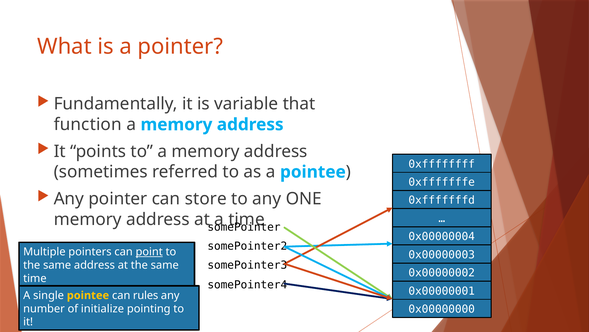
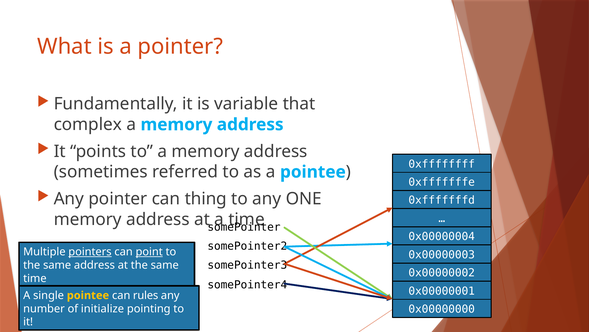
function: function -> complex
store: store -> thing
pointers underline: none -> present
